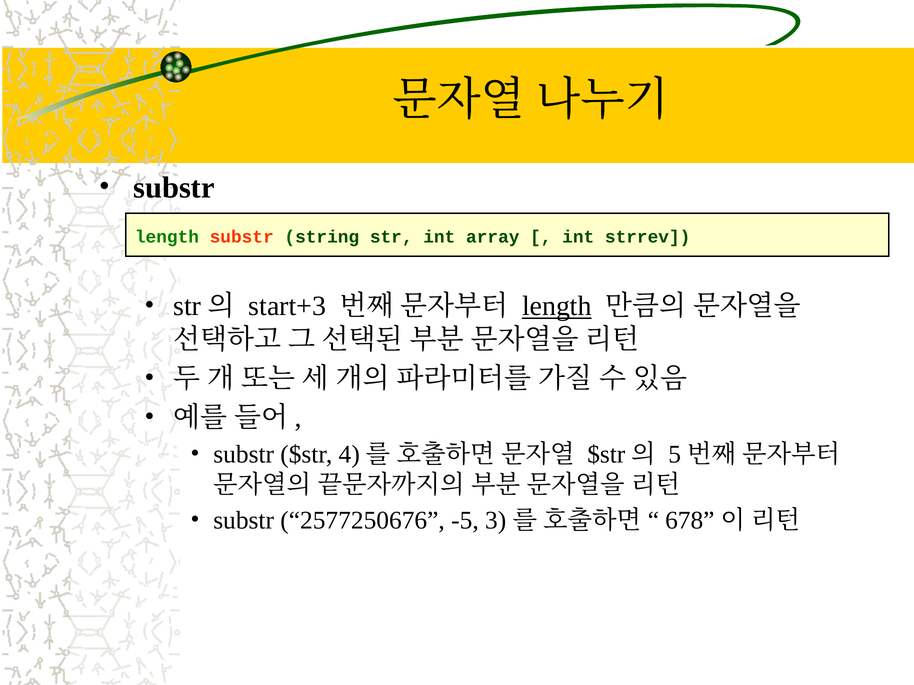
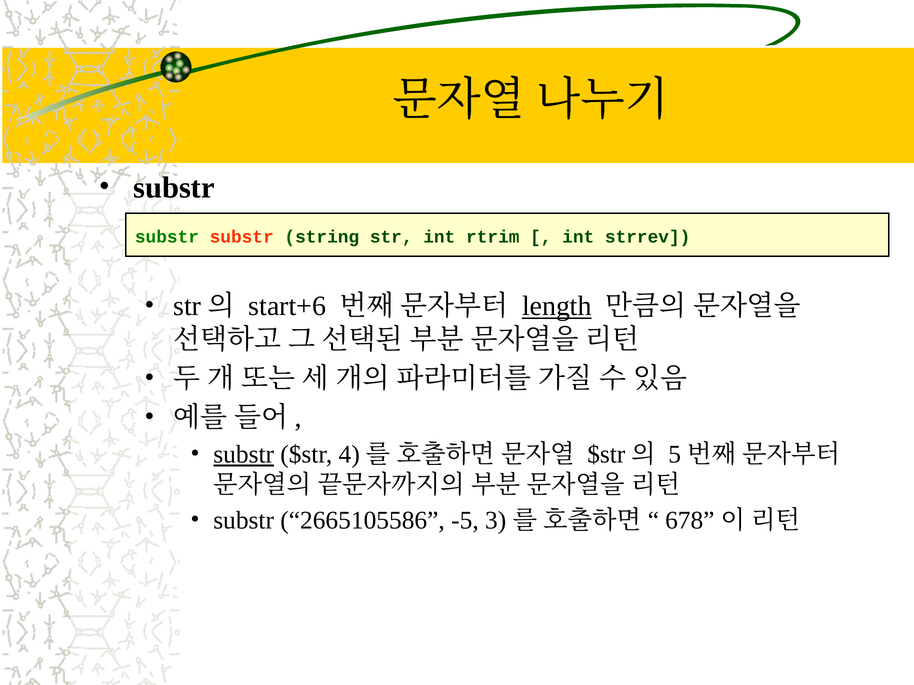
length at (167, 237): length -> substr
array: array -> rtrim
start+3: start+3 -> start+6
substr at (244, 455) underline: none -> present
2577250676: 2577250676 -> 2665105586
